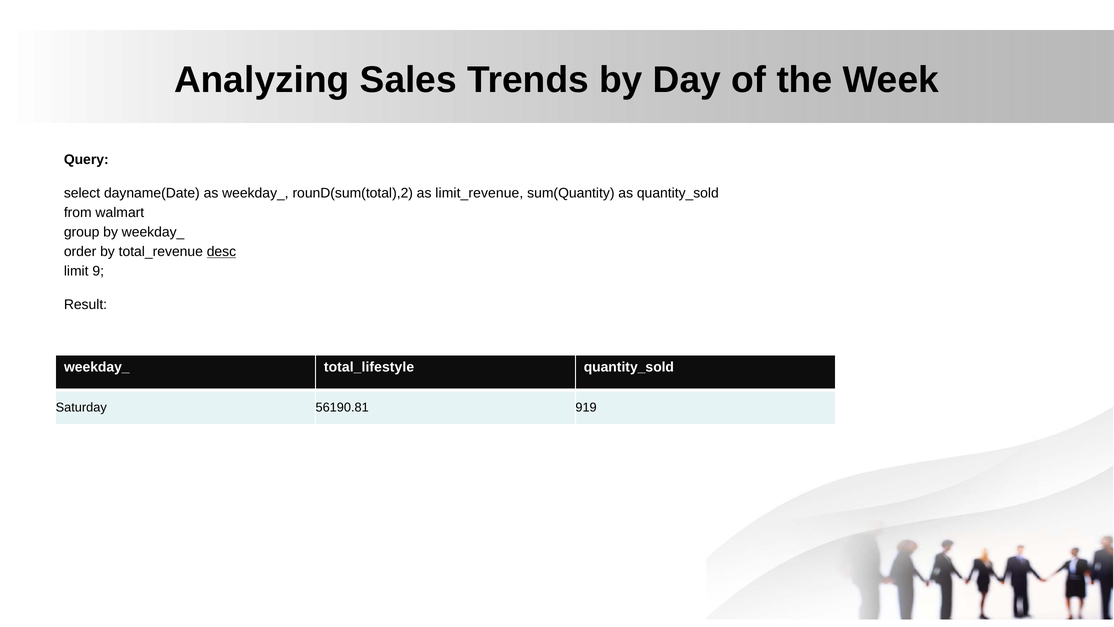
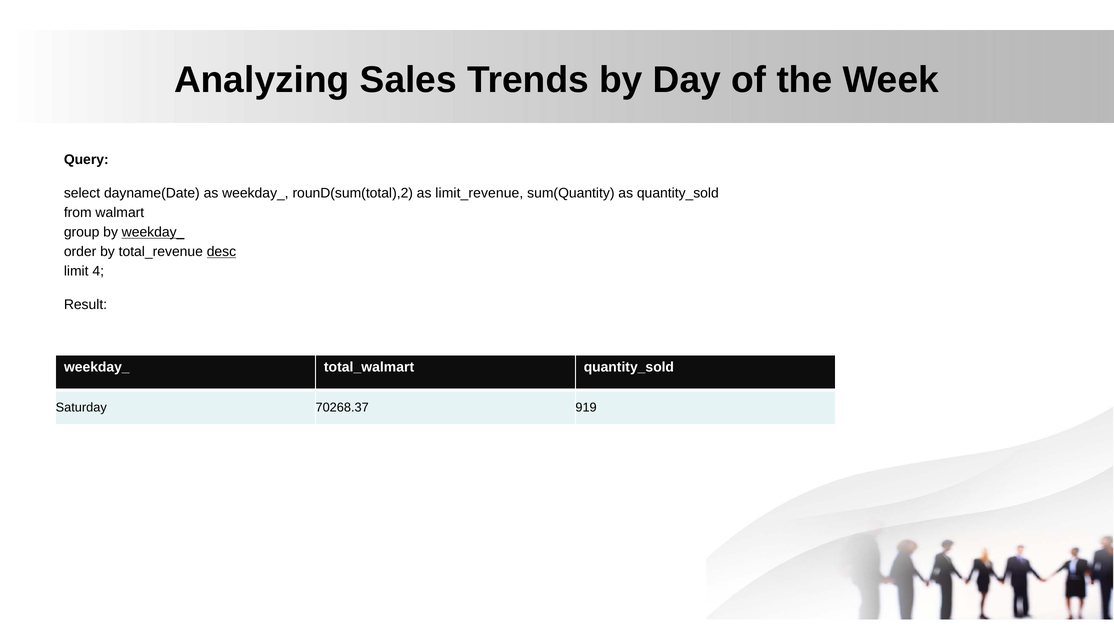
weekday_ at (153, 232) underline: none -> present
9: 9 -> 4
total_lifestyle: total_lifestyle -> total_walmart
56190.81: 56190.81 -> 70268.37
